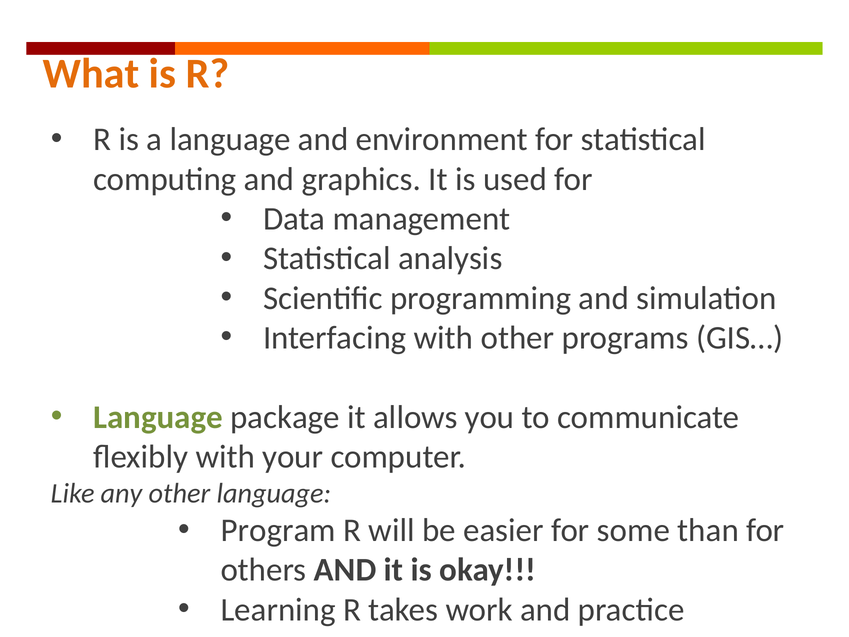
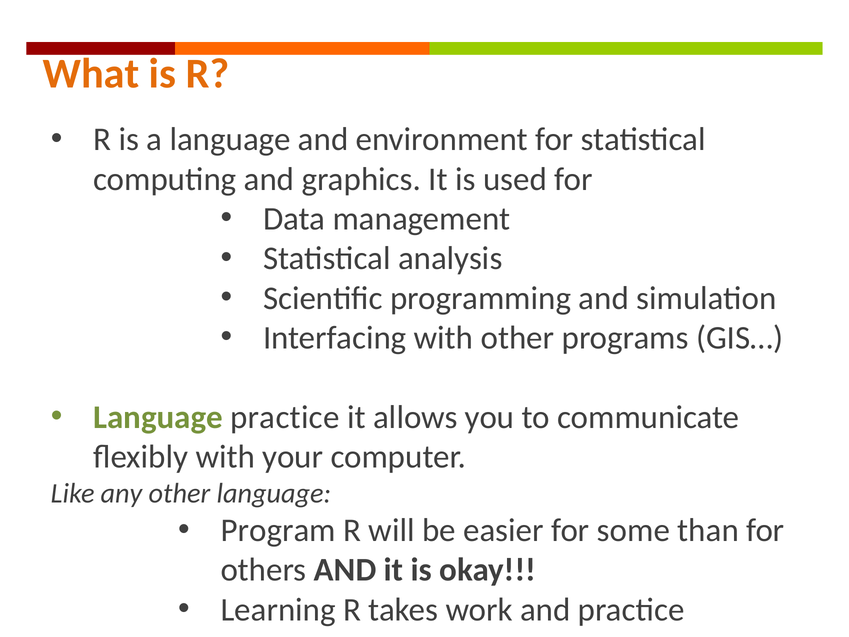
Language package: package -> practice
